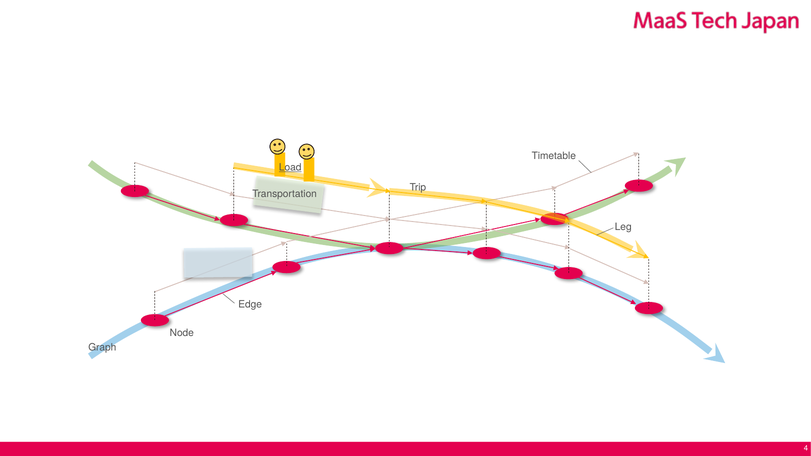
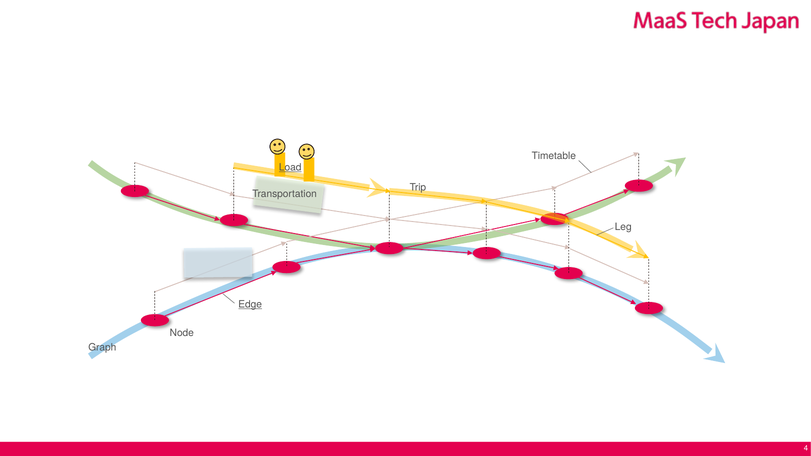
Edge underline: none -> present
